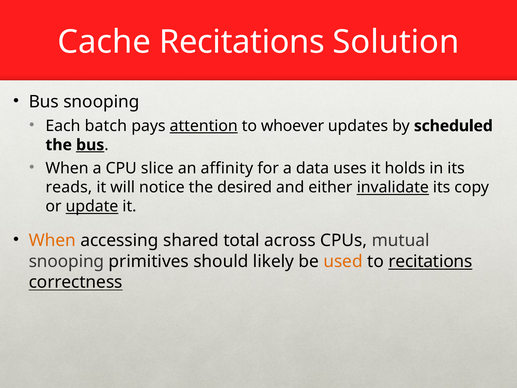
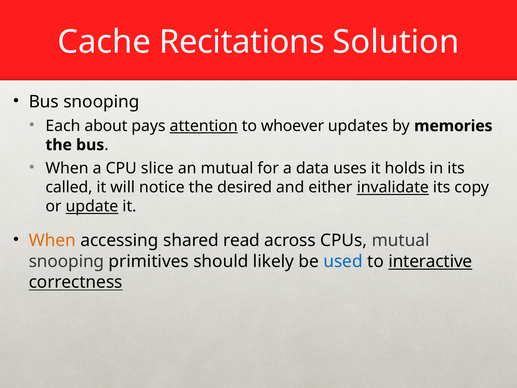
batch: batch -> about
scheduled: scheduled -> memories
bus at (90, 145) underline: present -> none
an affinity: affinity -> mutual
reads: reads -> called
total: total -> read
used colour: orange -> blue
to recitations: recitations -> interactive
